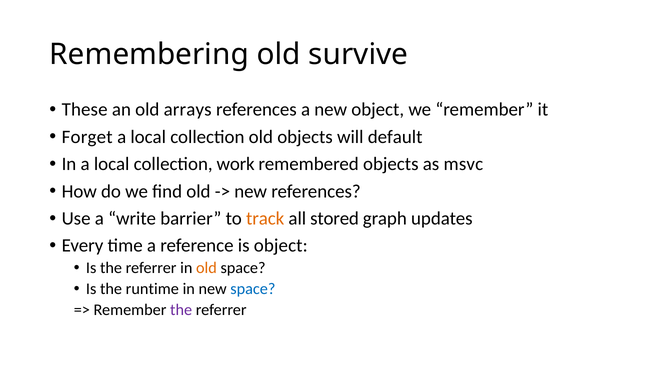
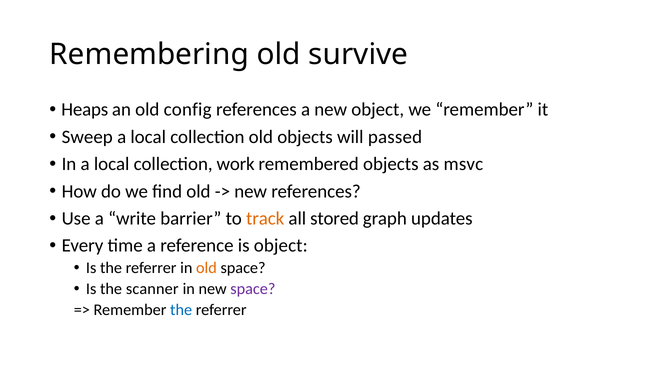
These: These -> Heaps
arrays: arrays -> config
Forget: Forget -> Sweep
default: default -> passed
runtime: runtime -> scanner
space at (253, 289) colour: blue -> purple
the at (181, 310) colour: purple -> blue
